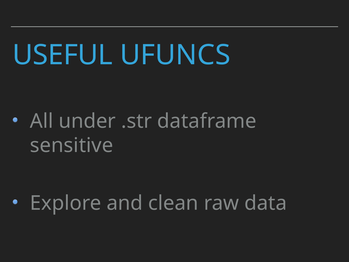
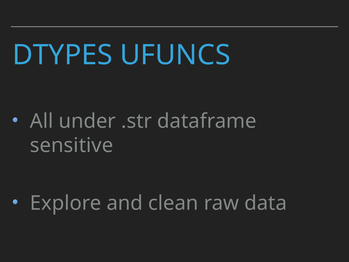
USEFUL: USEFUL -> DTYPES
